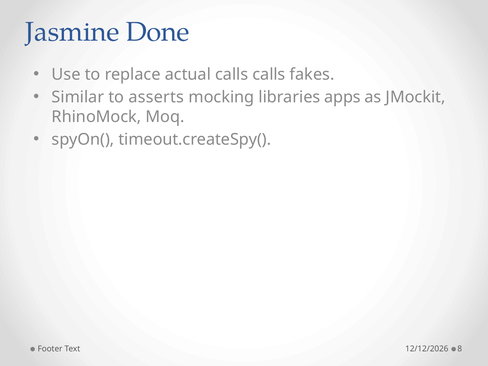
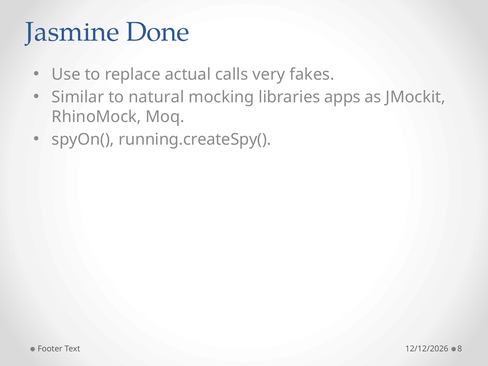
calls calls: calls -> very
asserts: asserts -> natural
timeout.createSpy(: timeout.createSpy( -> running.createSpy(
